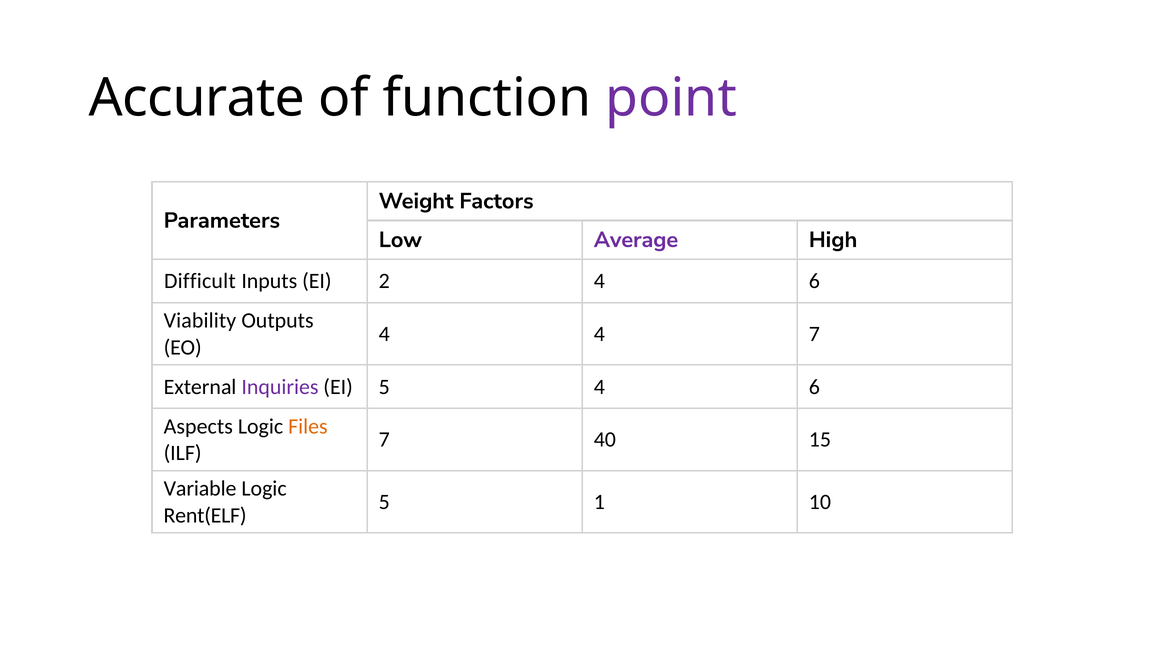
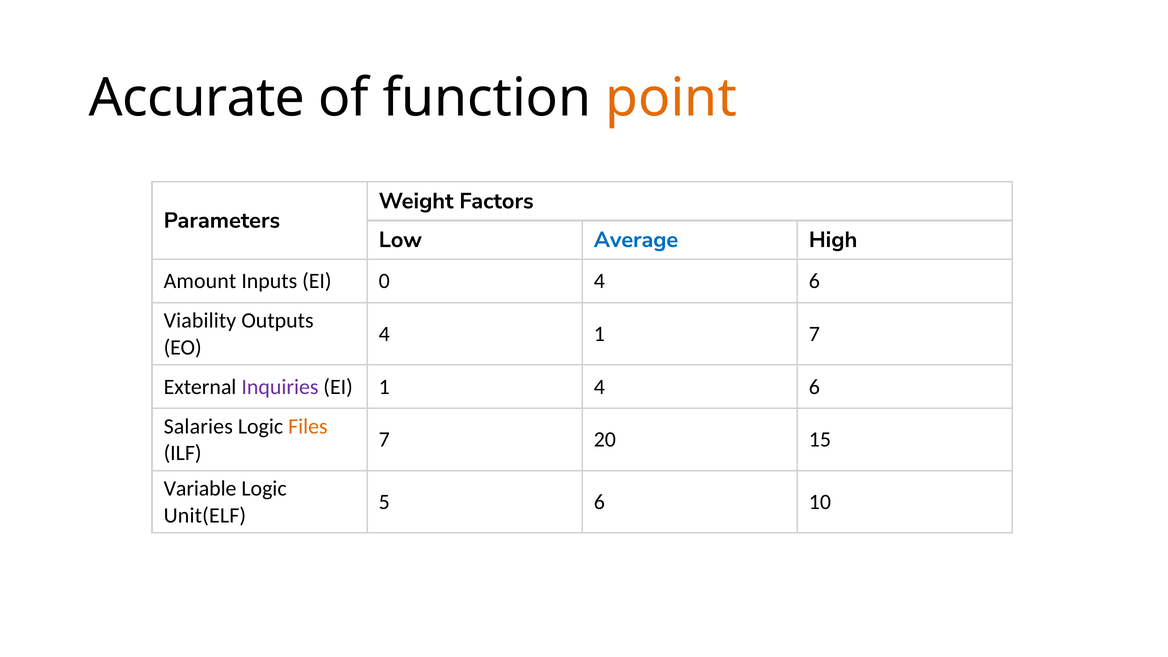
point colour: purple -> orange
Average colour: purple -> blue
Difficult: Difficult -> Amount
2: 2 -> 0
4 4: 4 -> 1
EI 5: 5 -> 1
Aspects: Aspects -> Salaries
40: 40 -> 20
5 1: 1 -> 6
Rent(ELF: Rent(ELF -> Unit(ELF
